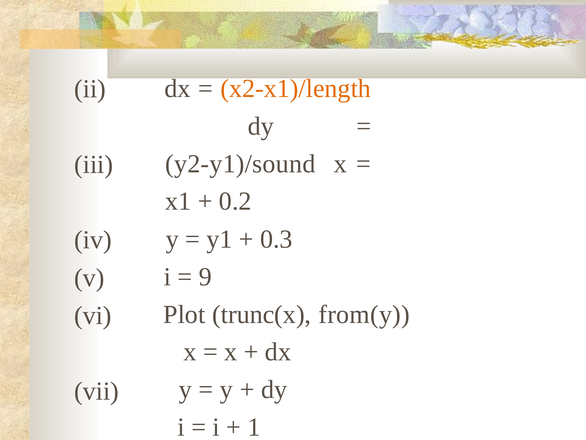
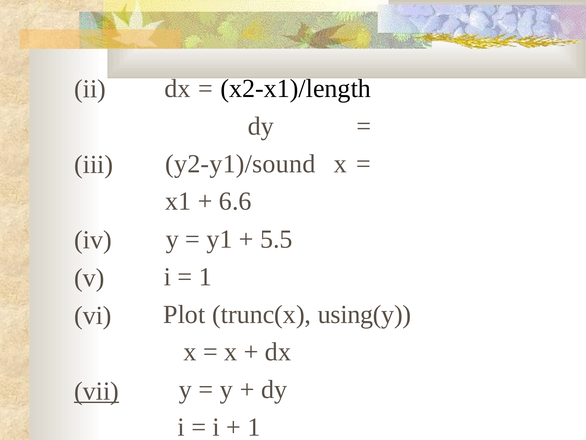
x2-x1)/length colour: orange -> black
0.2: 0.2 -> 6.6
0.3: 0.3 -> 5.5
9 at (205, 277): 9 -> 1
from(y: from(y -> using(y
vii underline: none -> present
